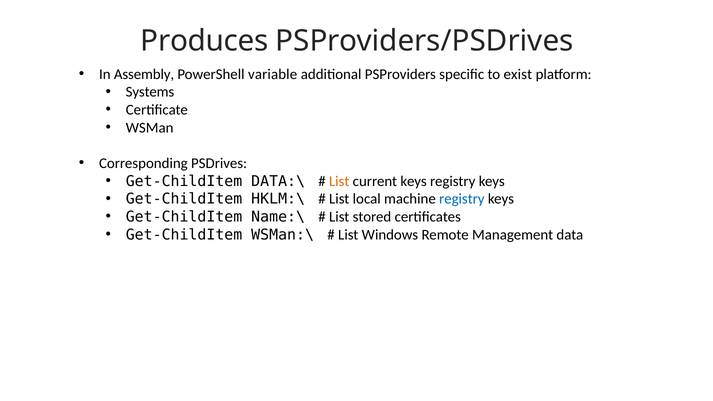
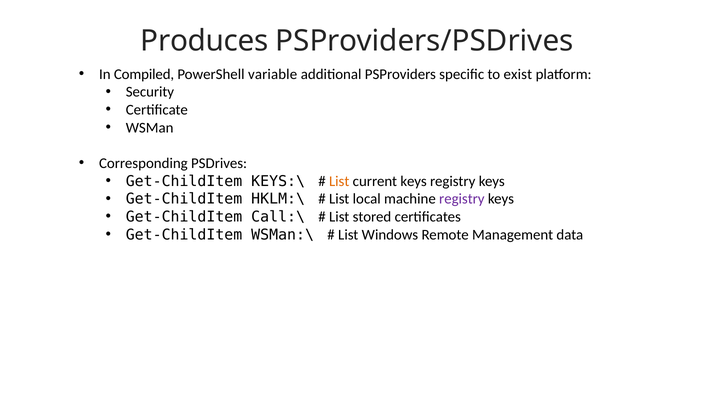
Assembly: Assembly -> Compiled
Systems: Systems -> Security
DATA:\: DATA:\ -> KEYS:\
registry at (462, 199) colour: blue -> purple
Name:\: Name:\ -> Call:\
